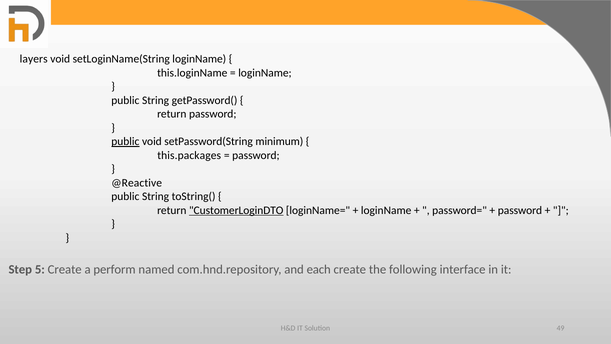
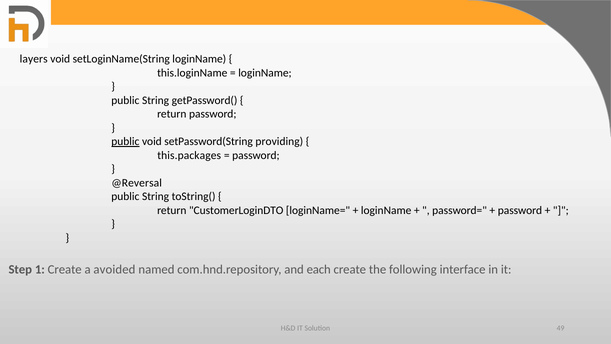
minimum: minimum -> providing
@Reactive: @Reactive -> @Reversal
CustomerLoginDTO underline: present -> none
5: 5 -> 1
perform: perform -> avoided
